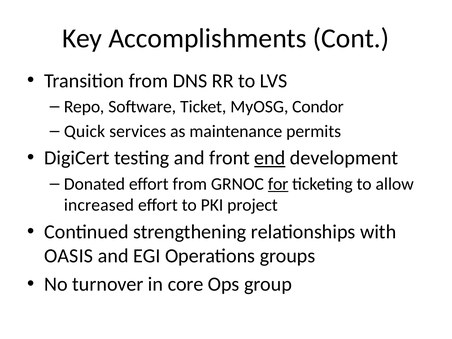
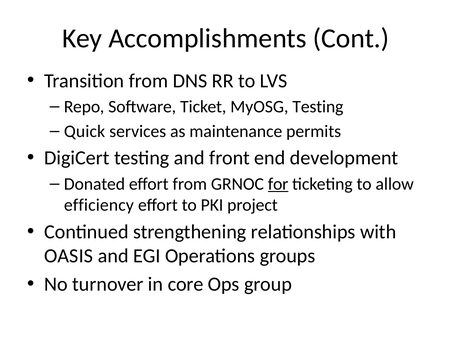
MyOSG Condor: Condor -> Testing
end underline: present -> none
increased: increased -> efficiency
